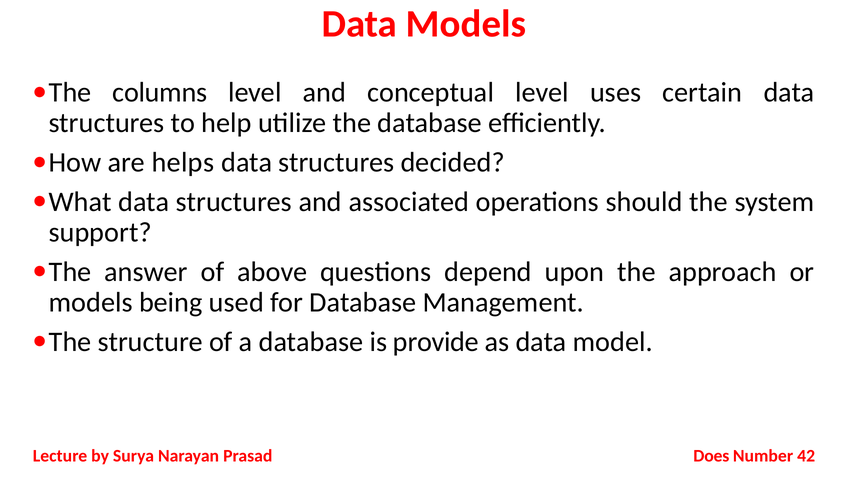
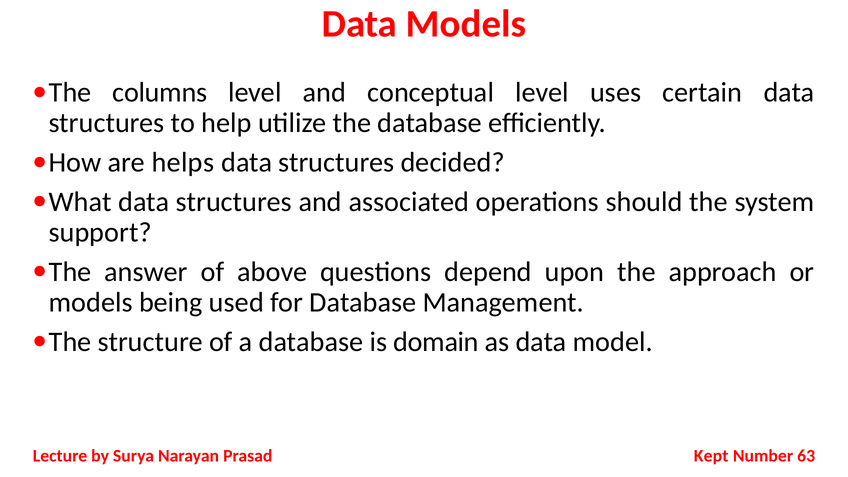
provide: provide -> domain
Does: Does -> Kept
42: 42 -> 63
